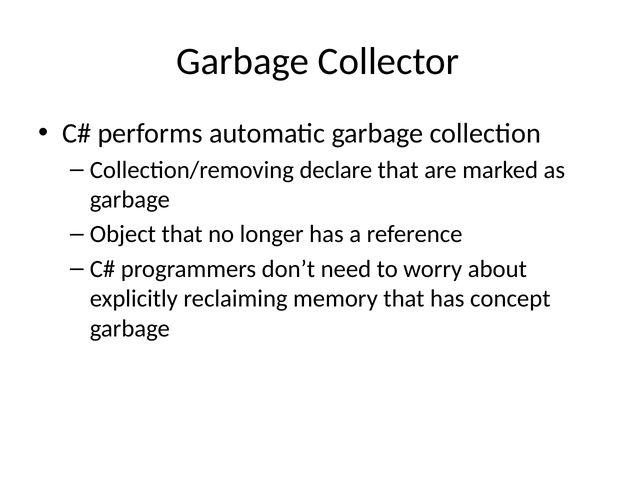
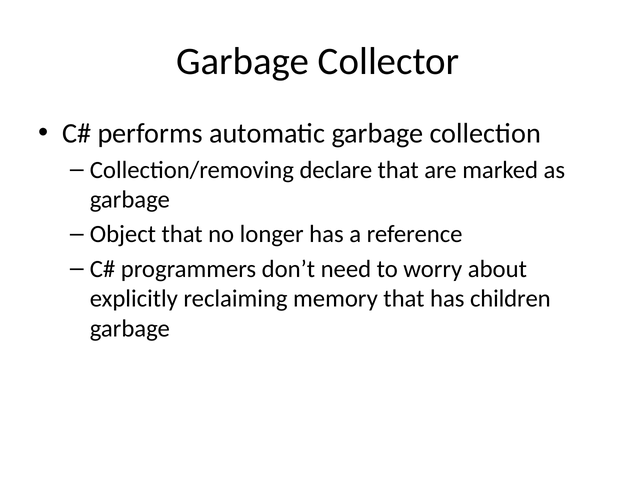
concept: concept -> children
